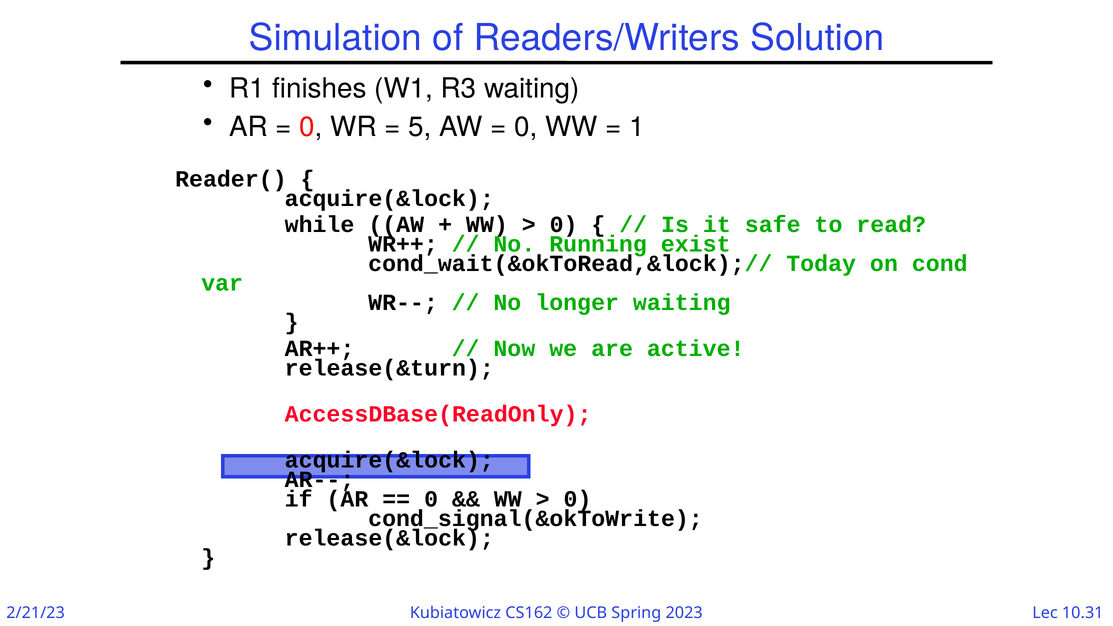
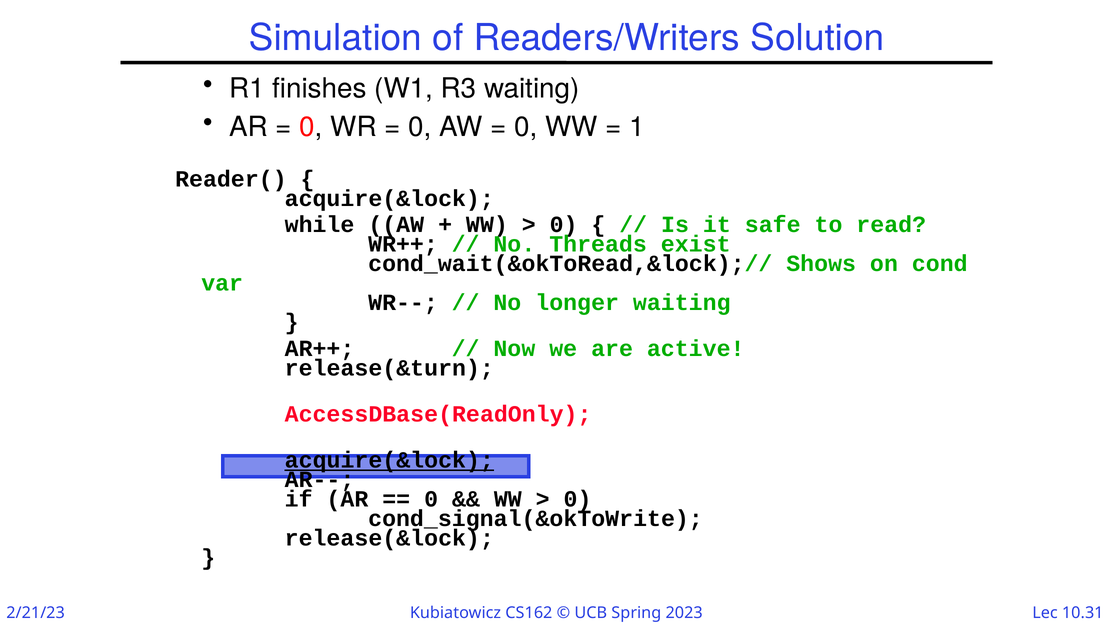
5 at (420, 127): 5 -> 0
Running: Running -> Threads
Today: Today -> Shows
acquire(&lock at (389, 460) underline: none -> present
